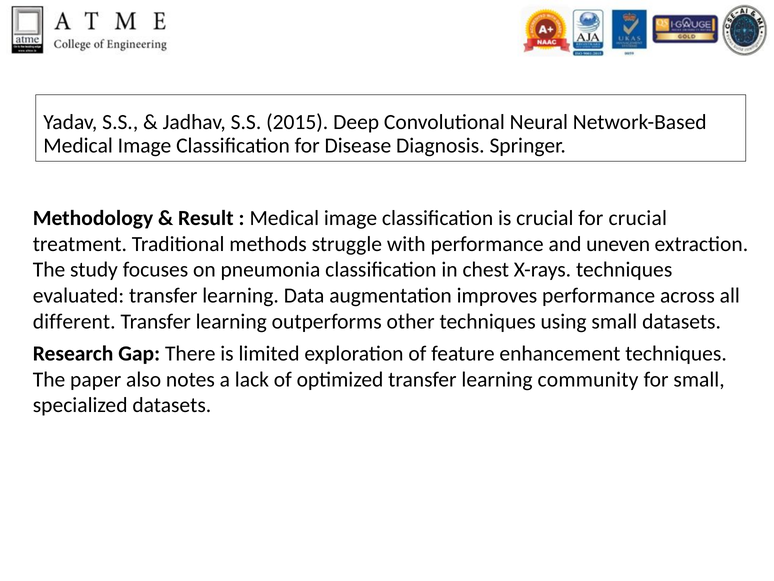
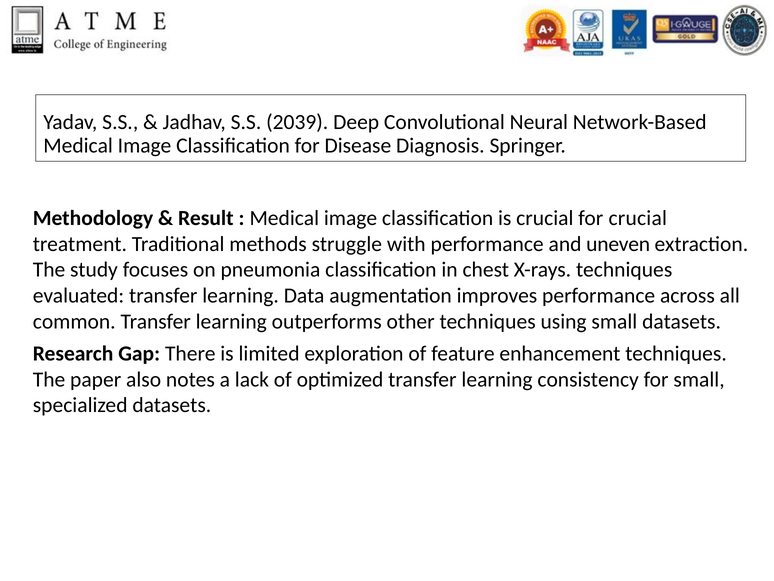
2015: 2015 -> 2039
different: different -> common
community: community -> consistency
